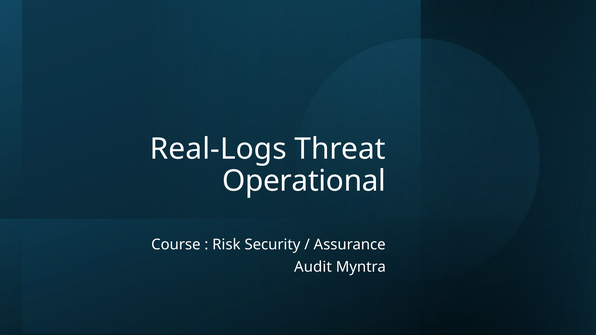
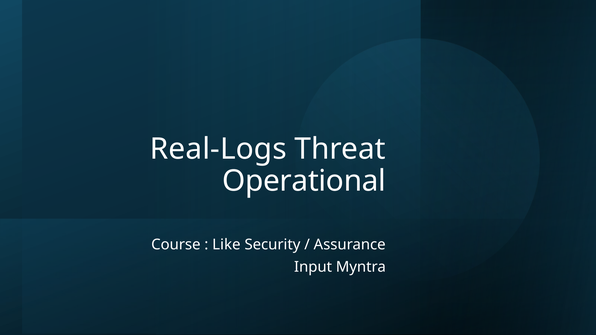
Risk: Risk -> Like
Audit: Audit -> Input
